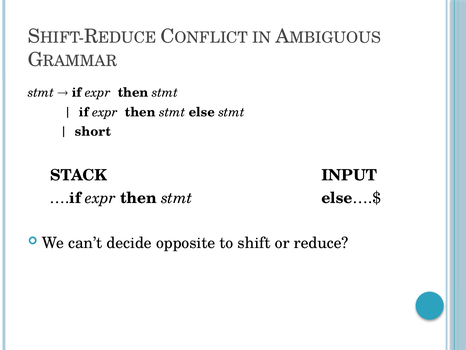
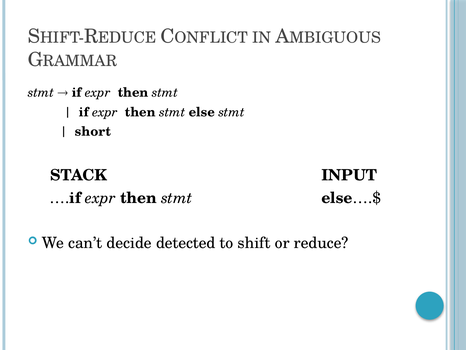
opposite: opposite -> detected
